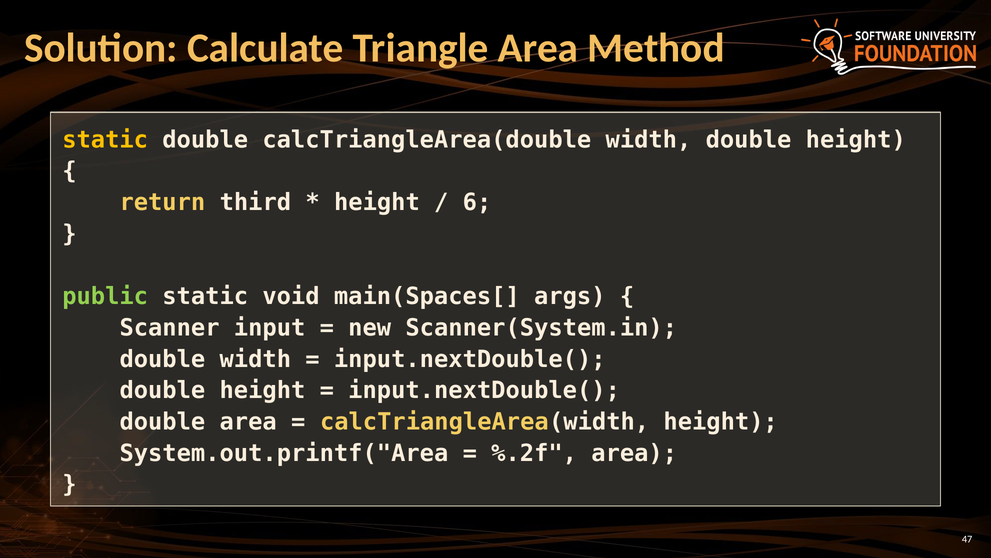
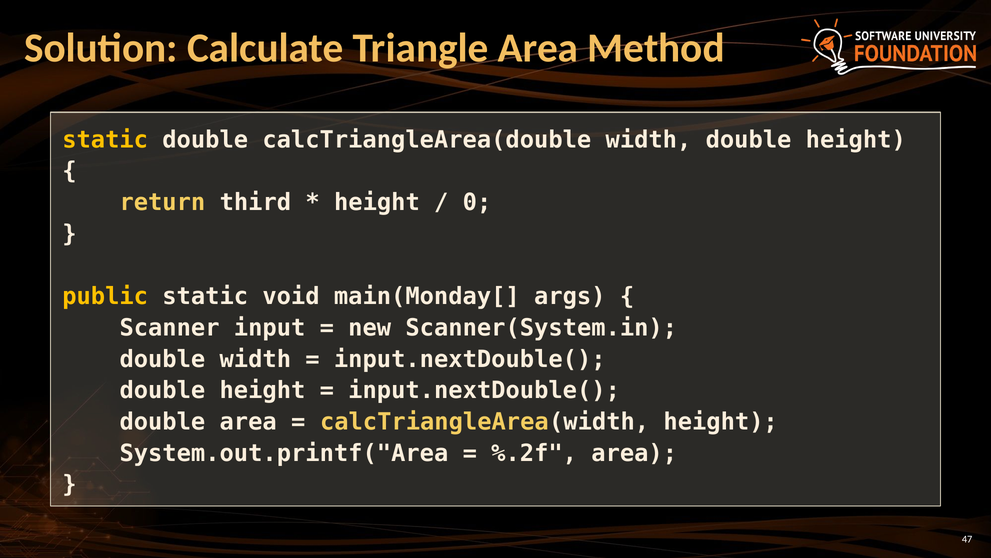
6: 6 -> 0
public colour: light green -> yellow
main(Spaces[: main(Spaces[ -> main(Monday[
